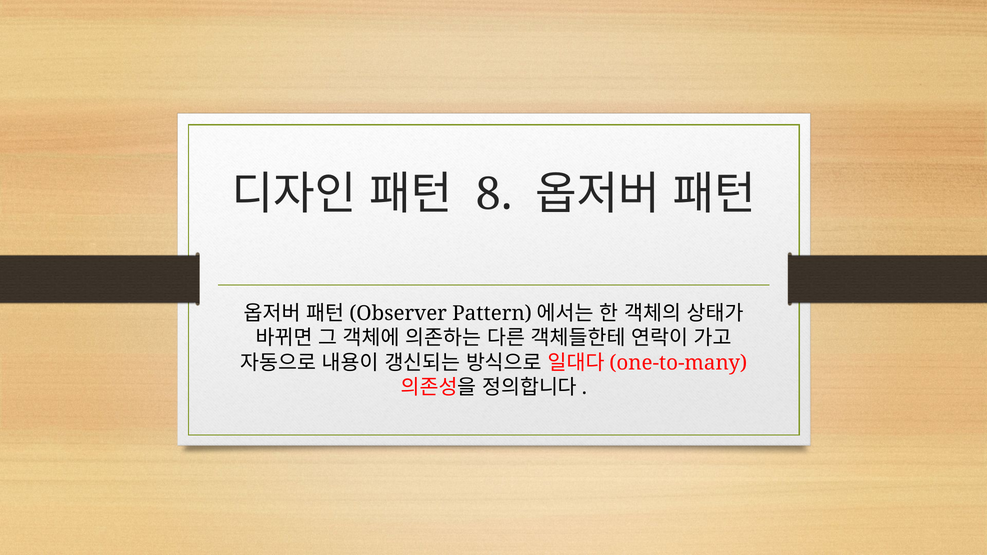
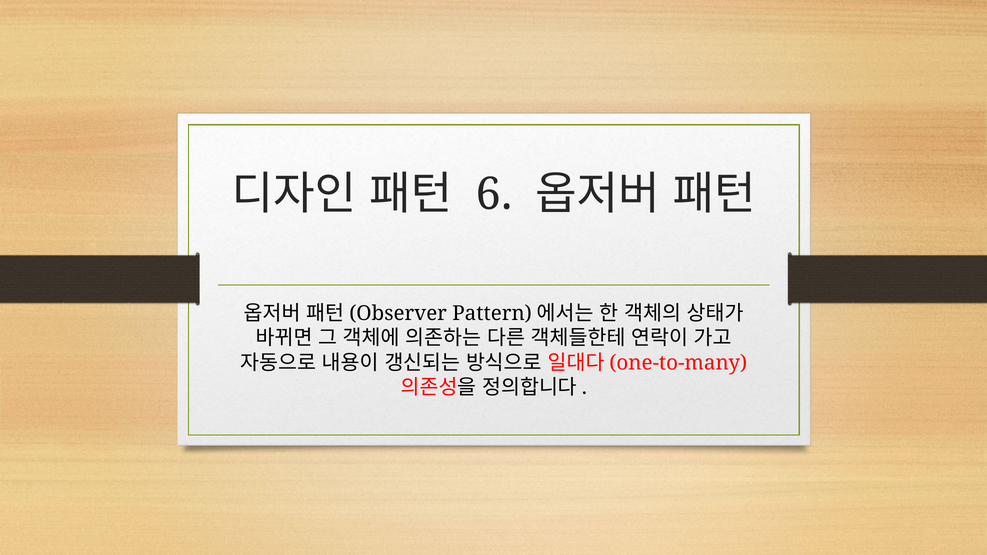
8: 8 -> 6
